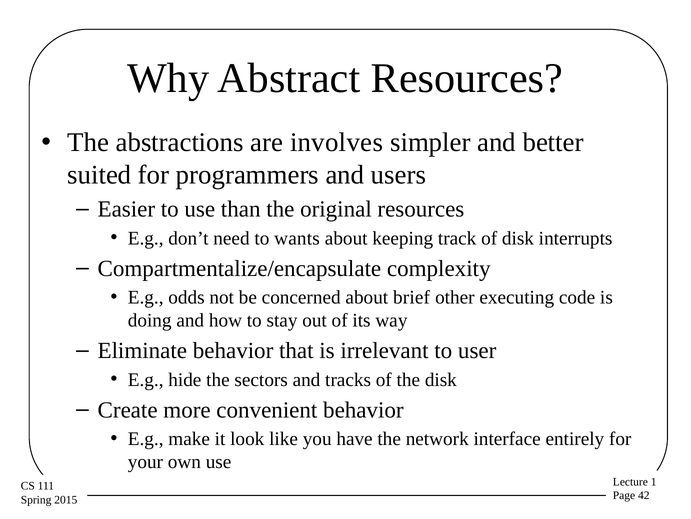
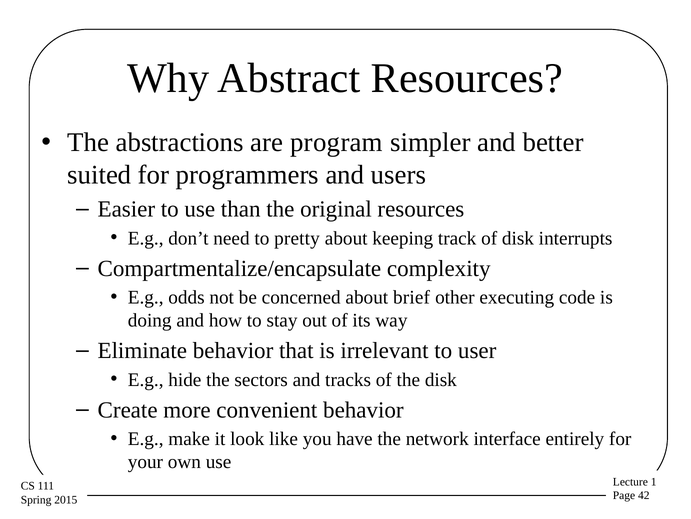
involves: involves -> program
wants: wants -> pretty
